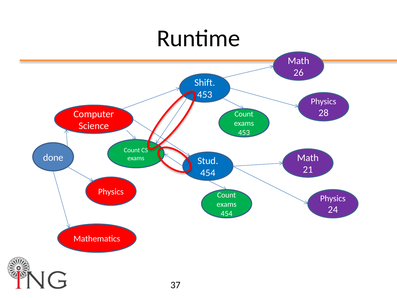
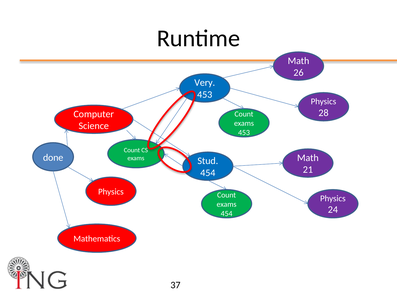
Shift: Shift -> Very
